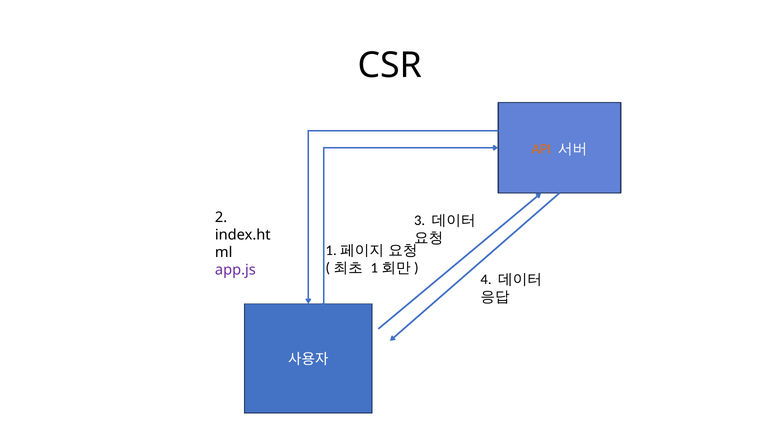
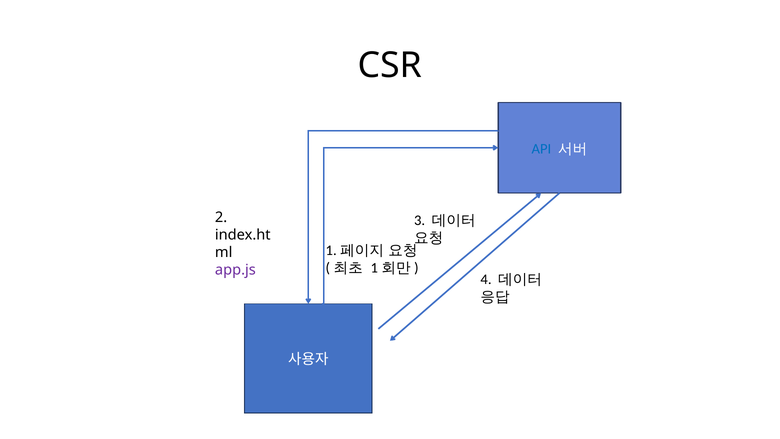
API colour: orange -> blue
